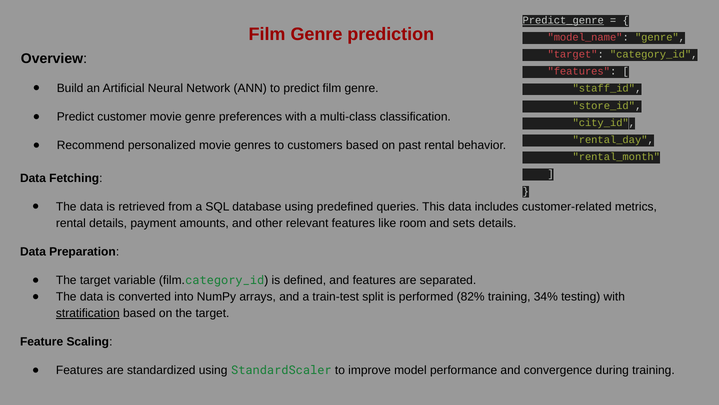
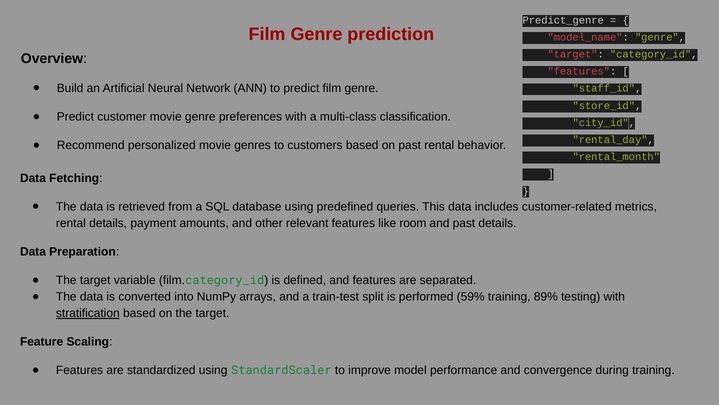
Predict_genre underline: present -> none
and sets: sets -> past
82%: 82% -> 59%
34%: 34% -> 89%
